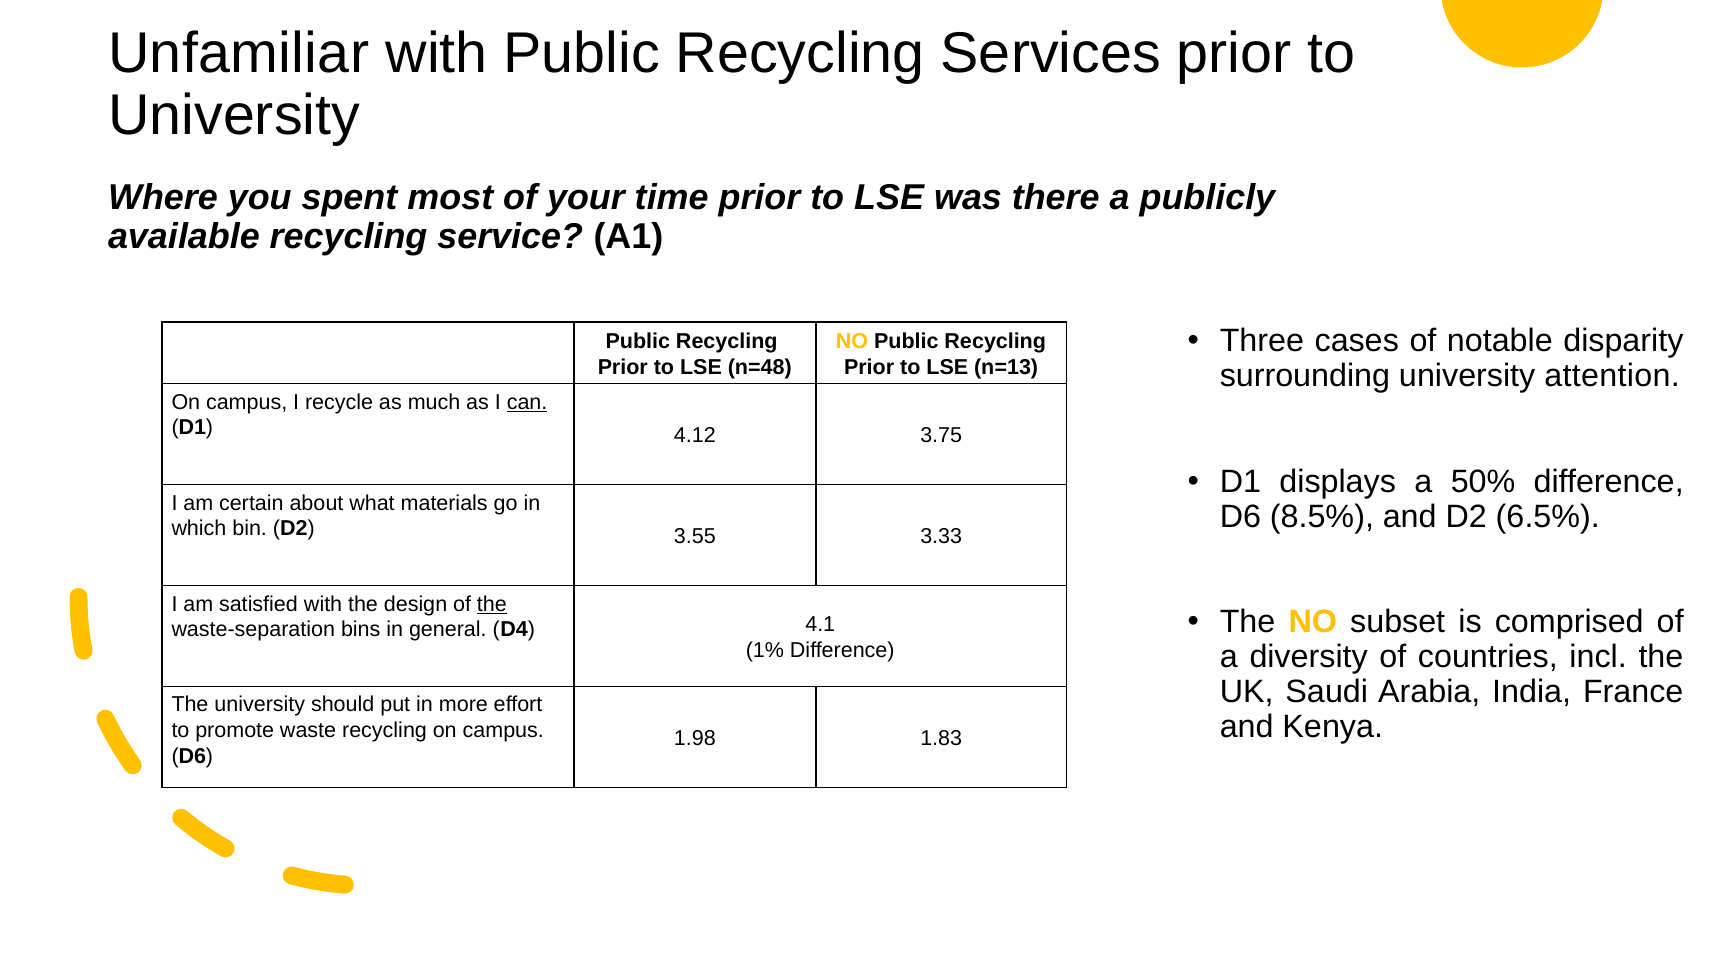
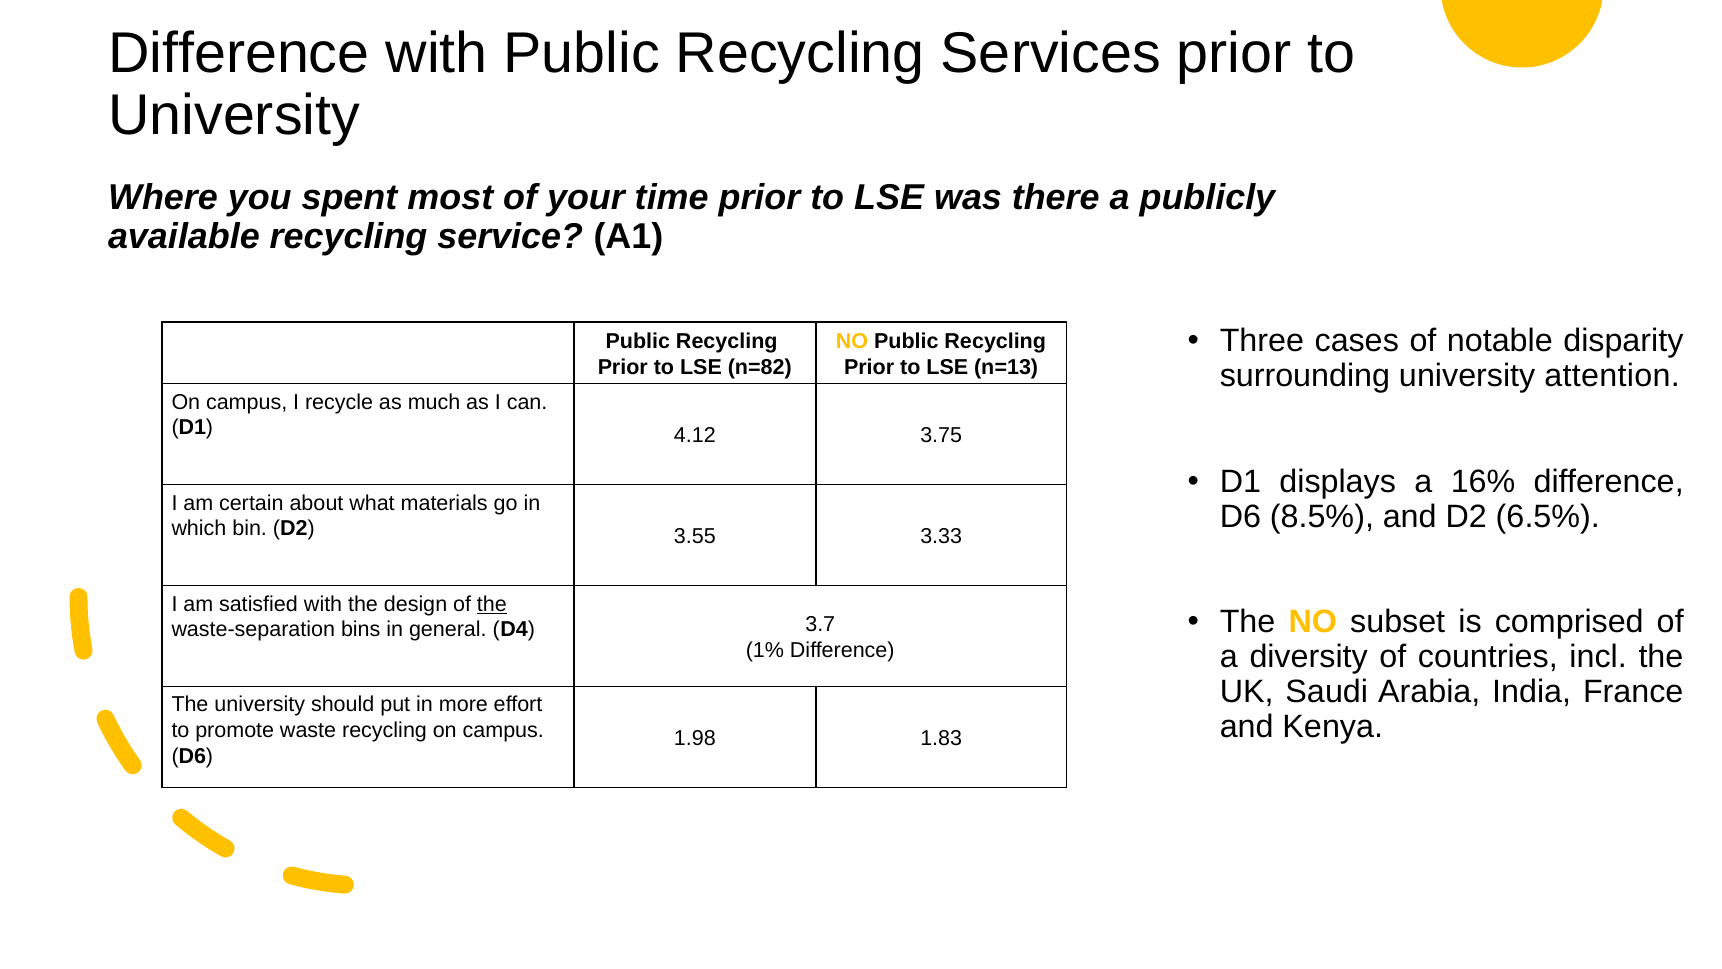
Unfamiliar at (239, 54): Unfamiliar -> Difference
n=48: n=48 -> n=82
can underline: present -> none
50%: 50% -> 16%
4.1: 4.1 -> 3.7
